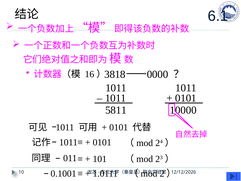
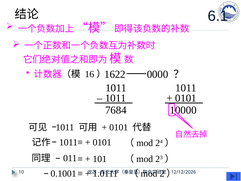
3818: 3818 -> 1622
5811: 5811 -> 7684
